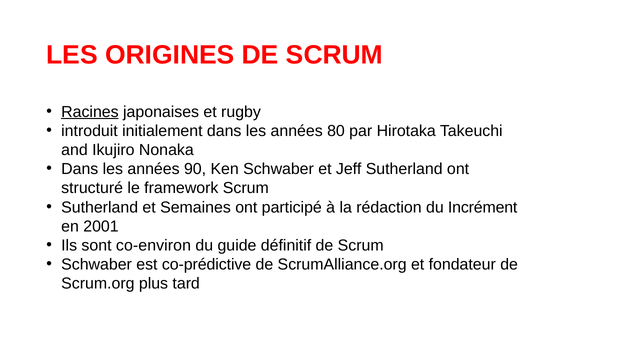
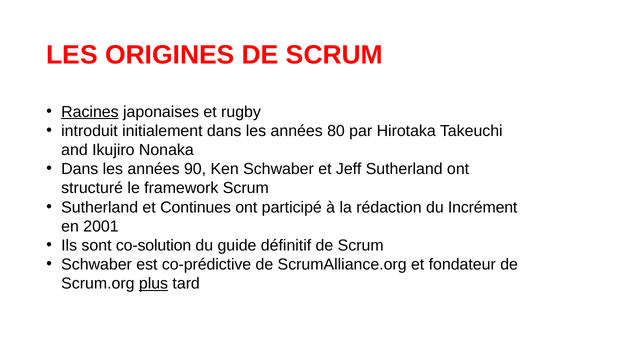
Semaines: Semaines -> Continues
co-environ: co-environ -> co-solution
plus underline: none -> present
